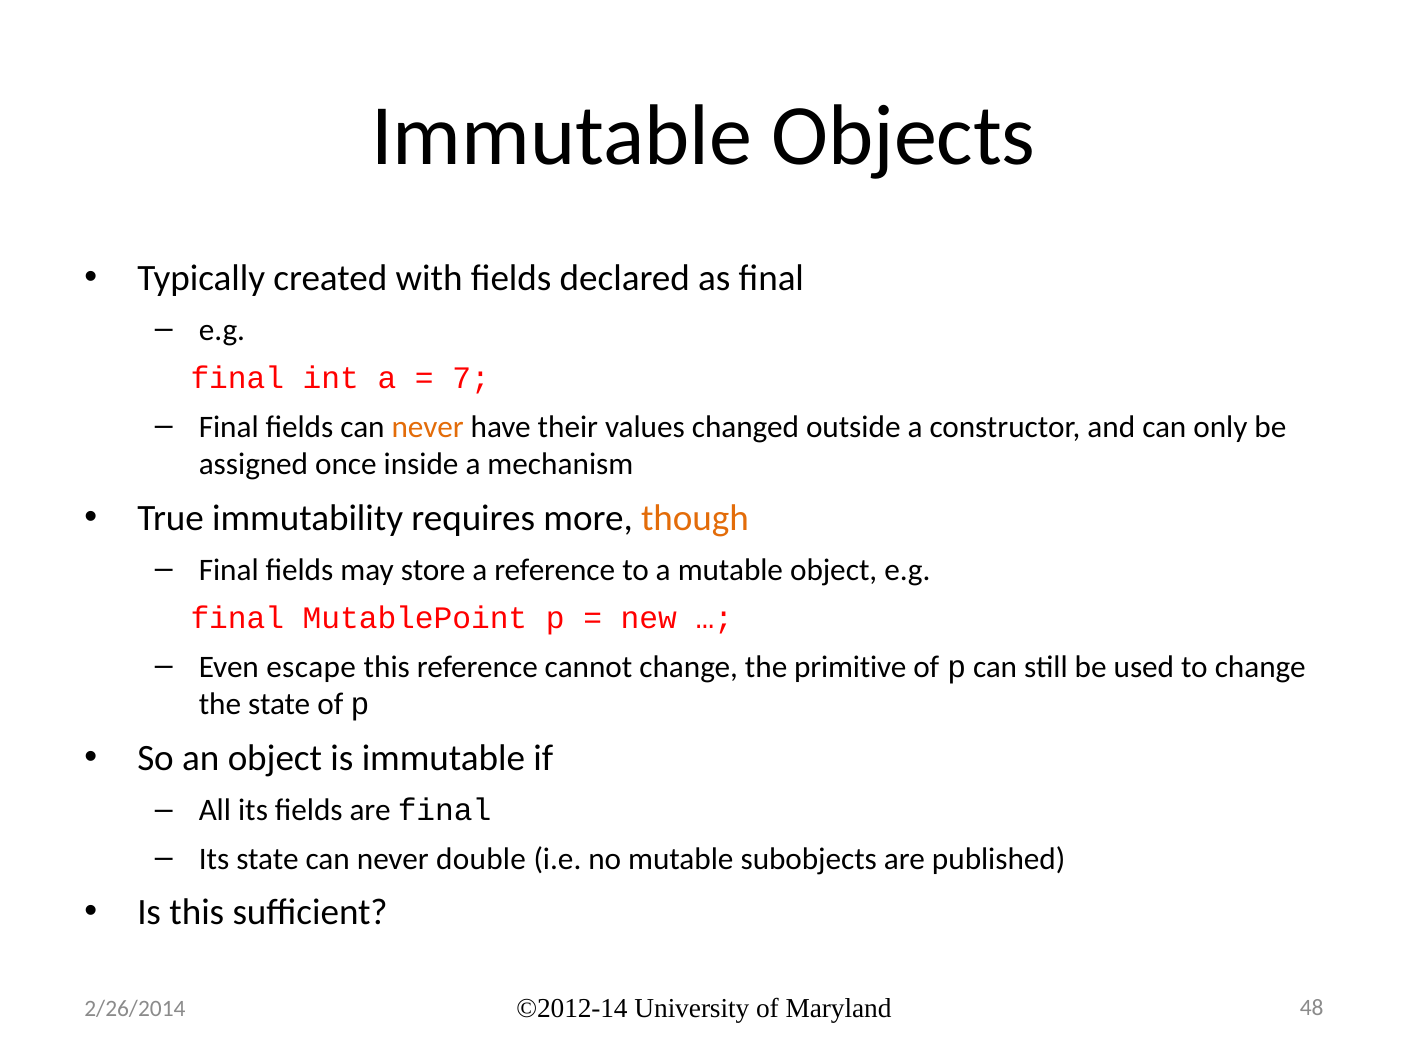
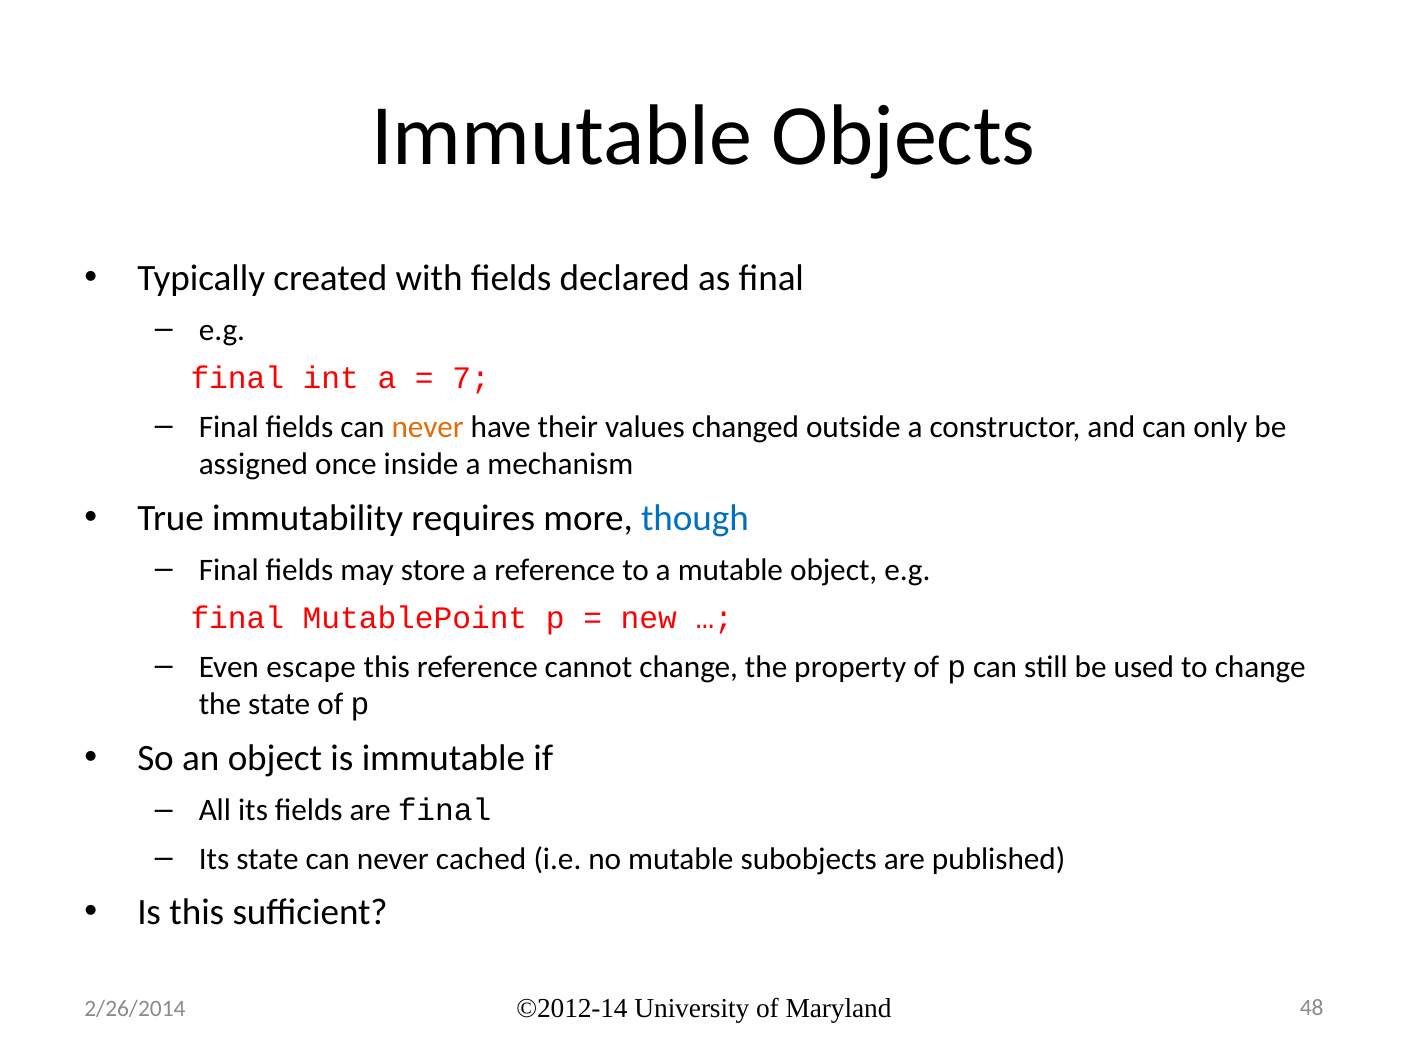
though colour: orange -> blue
primitive: primitive -> property
double: double -> cached
